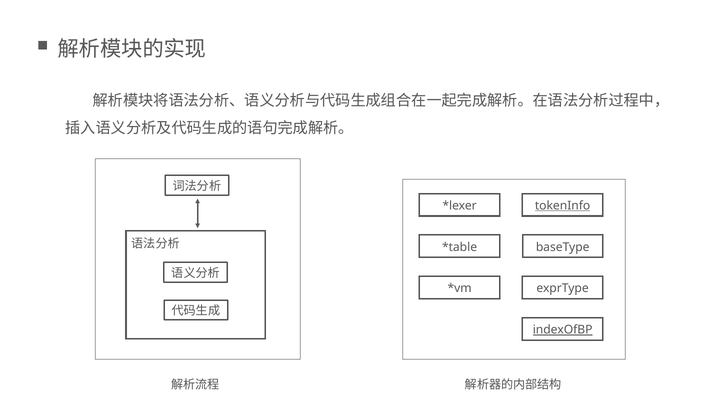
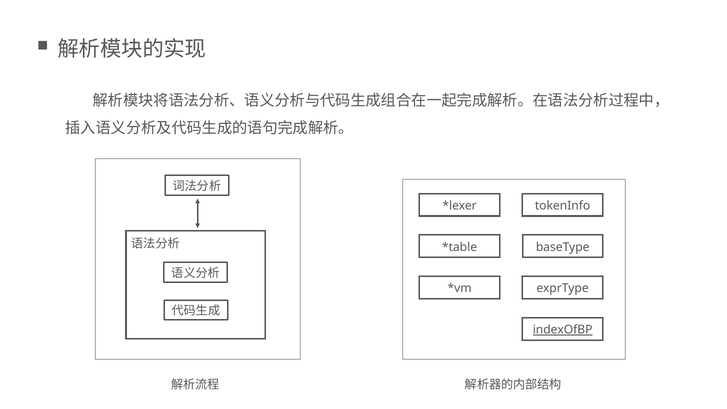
tokenInfo underline: present -> none
